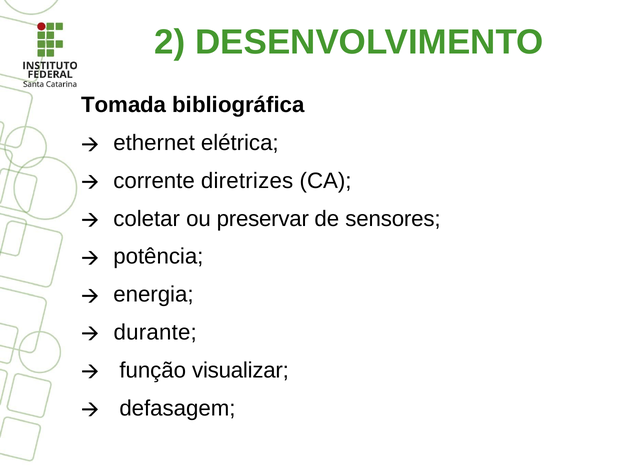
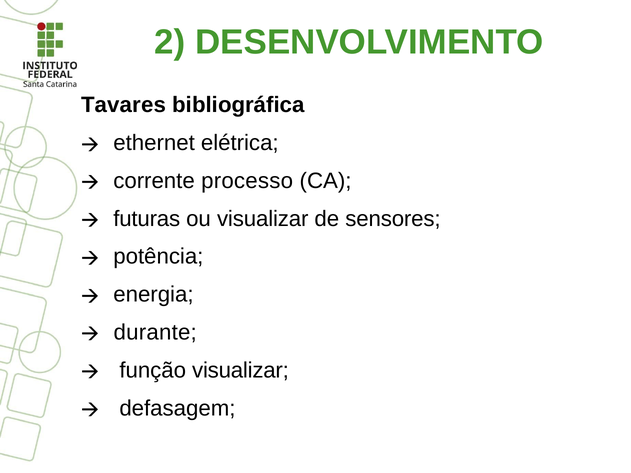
Tomada: Tomada -> Tavares
diretrizes: diretrizes -> processo
coletar: coletar -> futuras
ou preservar: preservar -> visualizar
